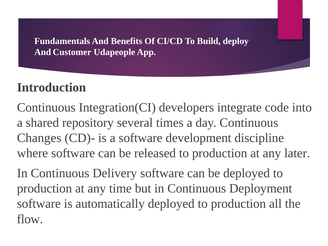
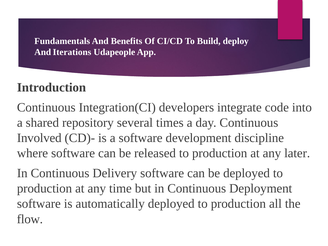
Customer: Customer -> Iterations
Changes: Changes -> Involved
